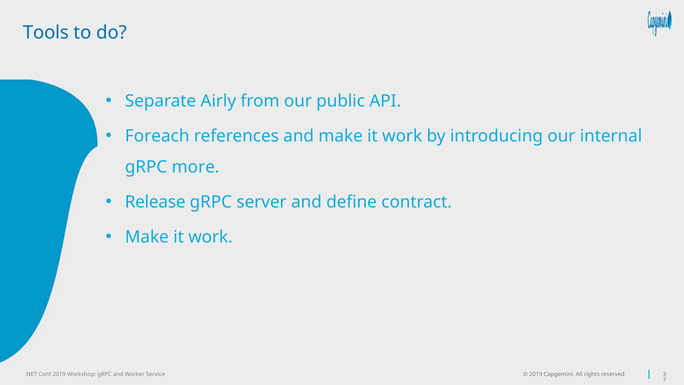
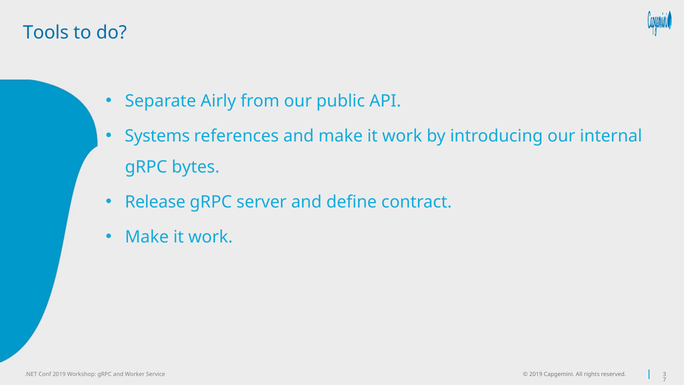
Foreach: Foreach -> Systems
more: more -> bytes
